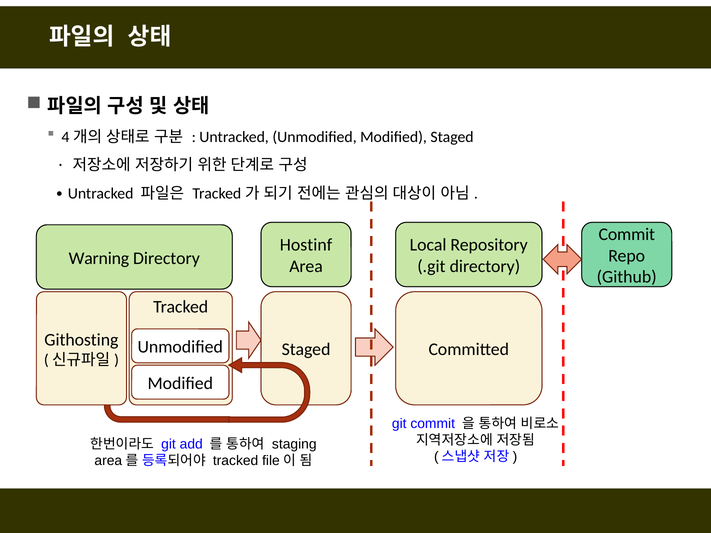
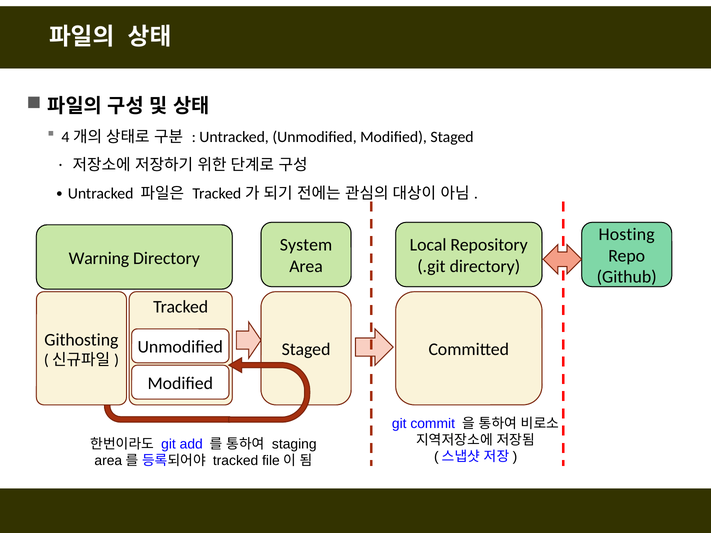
Commit at (627, 235): Commit -> Hosting
Hostinf: Hostinf -> System
